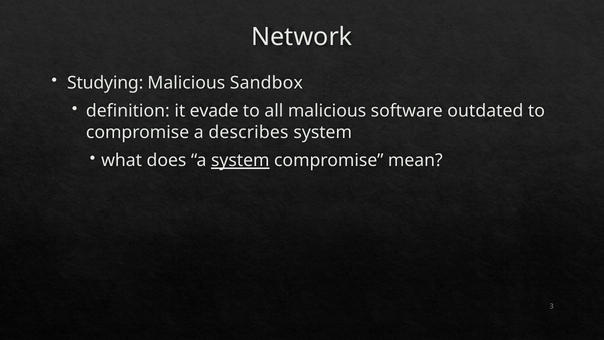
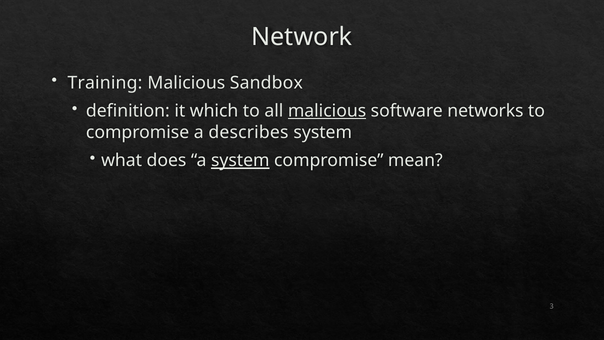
Studying: Studying -> Training
evade: evade -> which
malicious at (327, 111) underline: none -> present
outdated: outdated -> networks
